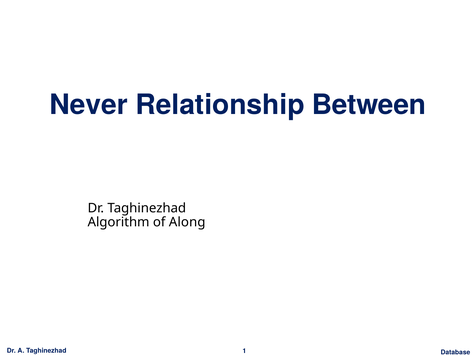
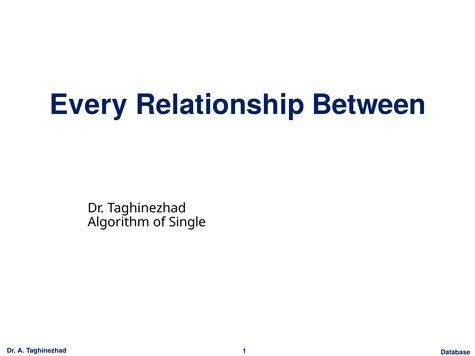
Never: Never -> Every
Along: Along -> Single
